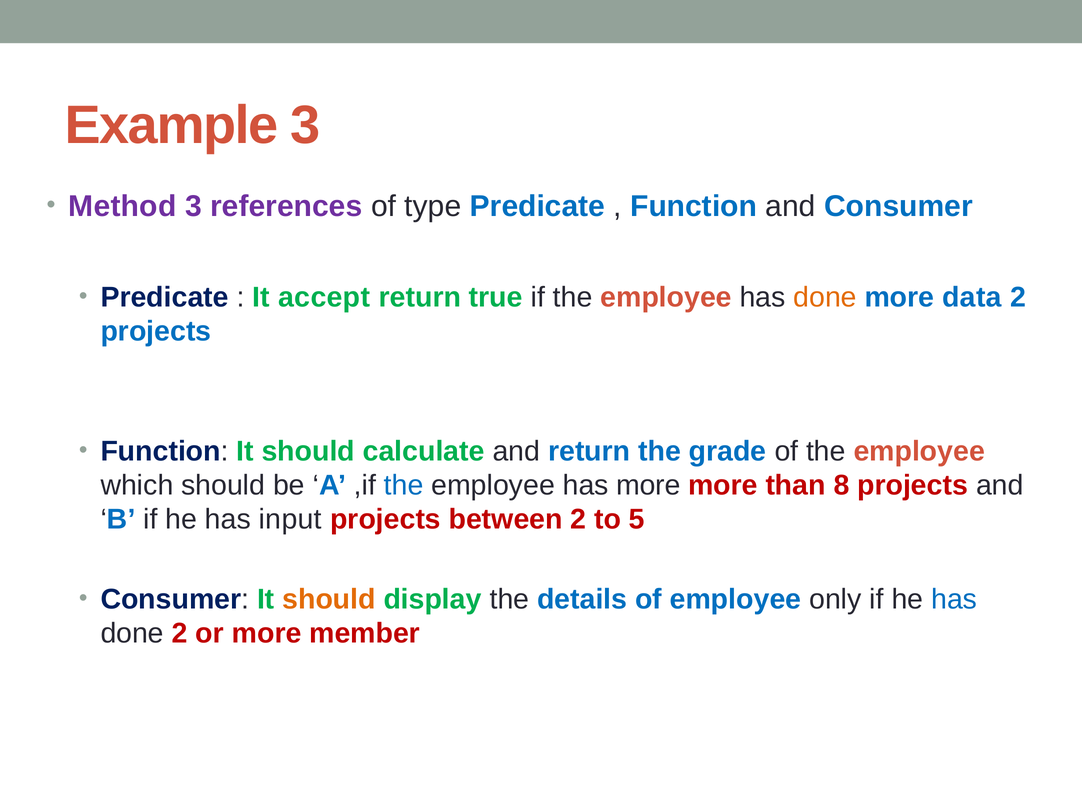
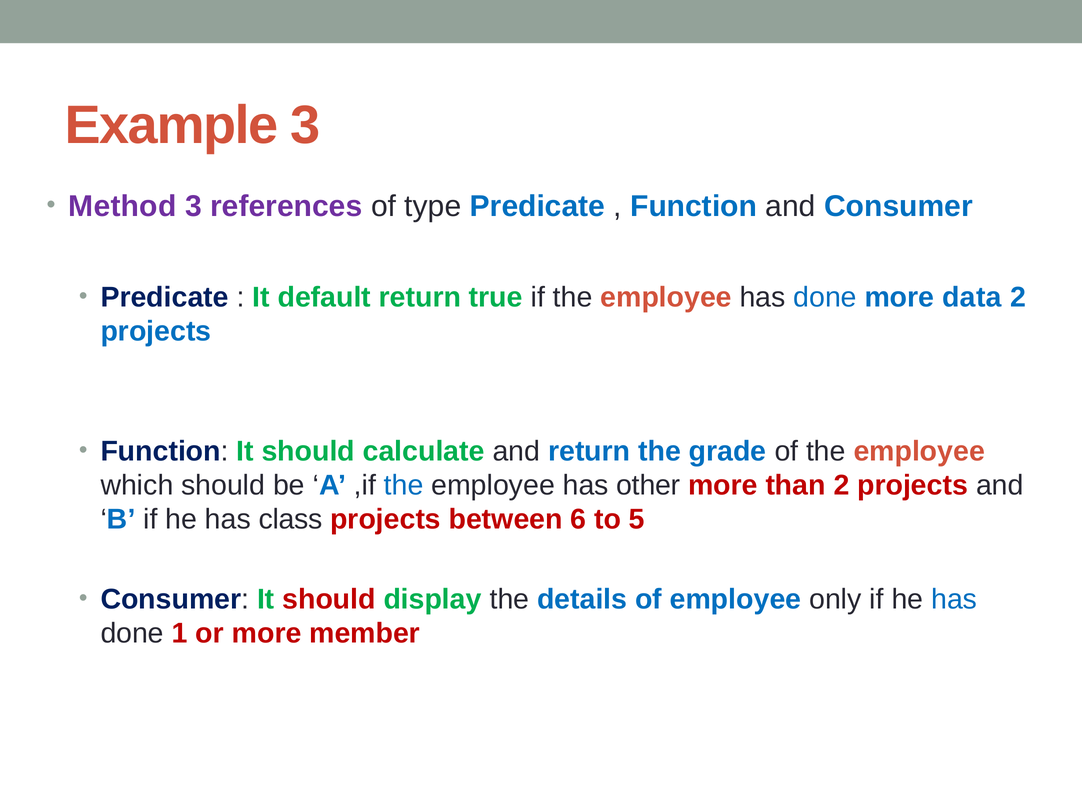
accept: accept -> default
done at (825, 298) colour: orange -> blue
has more: more -> other
than 8: 8 -> 2
input: input -> class
between 2: 2 -> 6
should at (329, 600) colour: orange -> red
done 2: 2 -> 1
